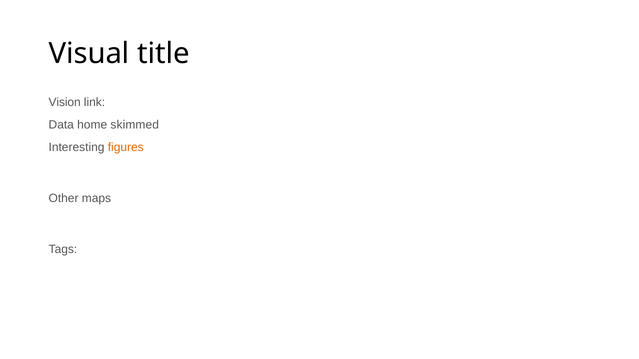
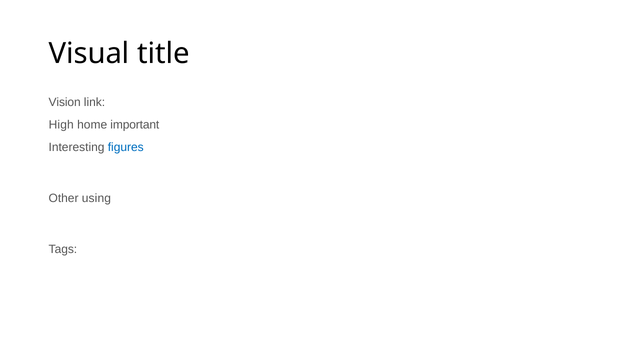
Data: Data -> High
skimmed: skimmed -> important
figures colour: orange -> blue
maps: maps -> using
